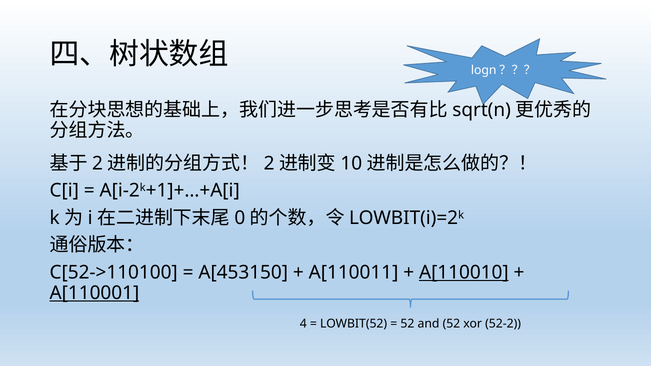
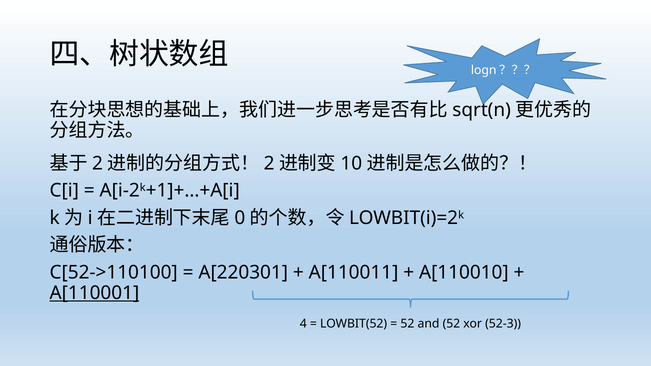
A[453150: A[453150 -> A[220301
A[110010 underline: present -> none
52-2: 52-2 -> 52-3
